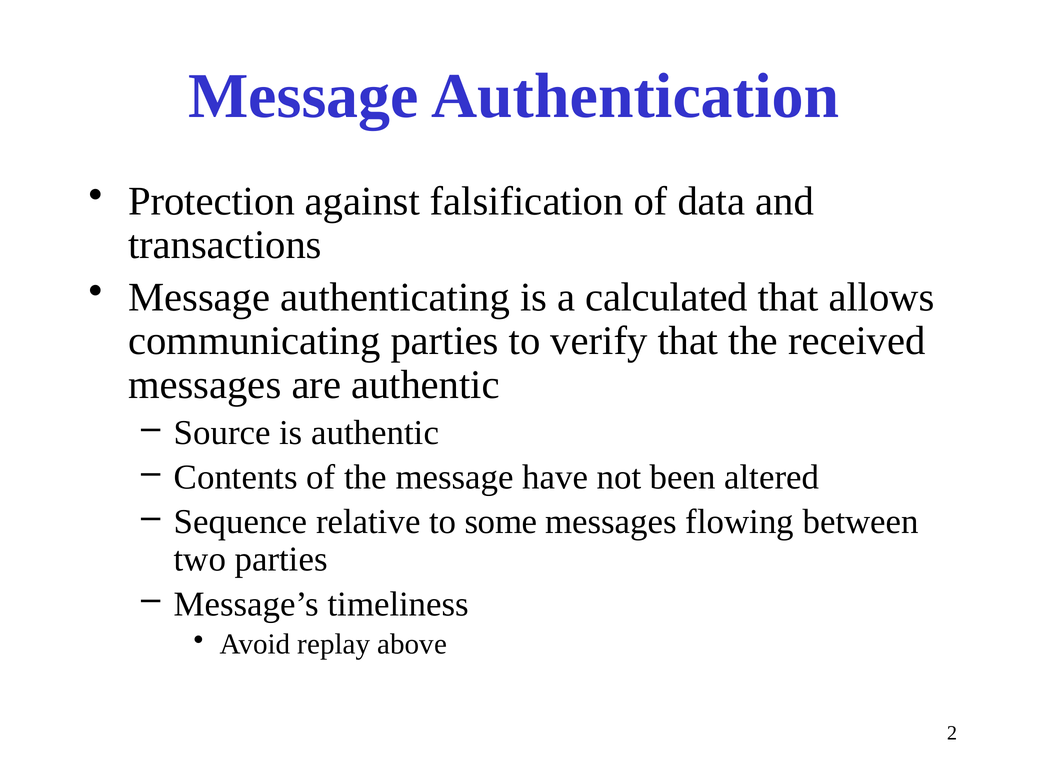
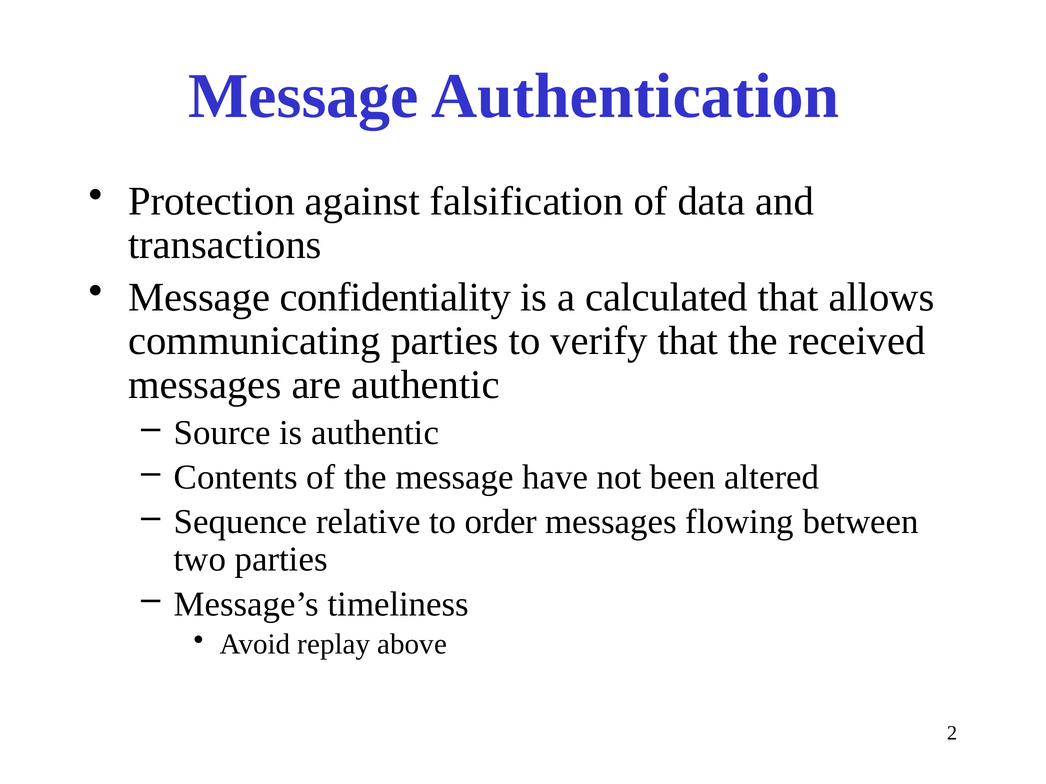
authenticating: authenticating -> confidentiality
some: some -> order
